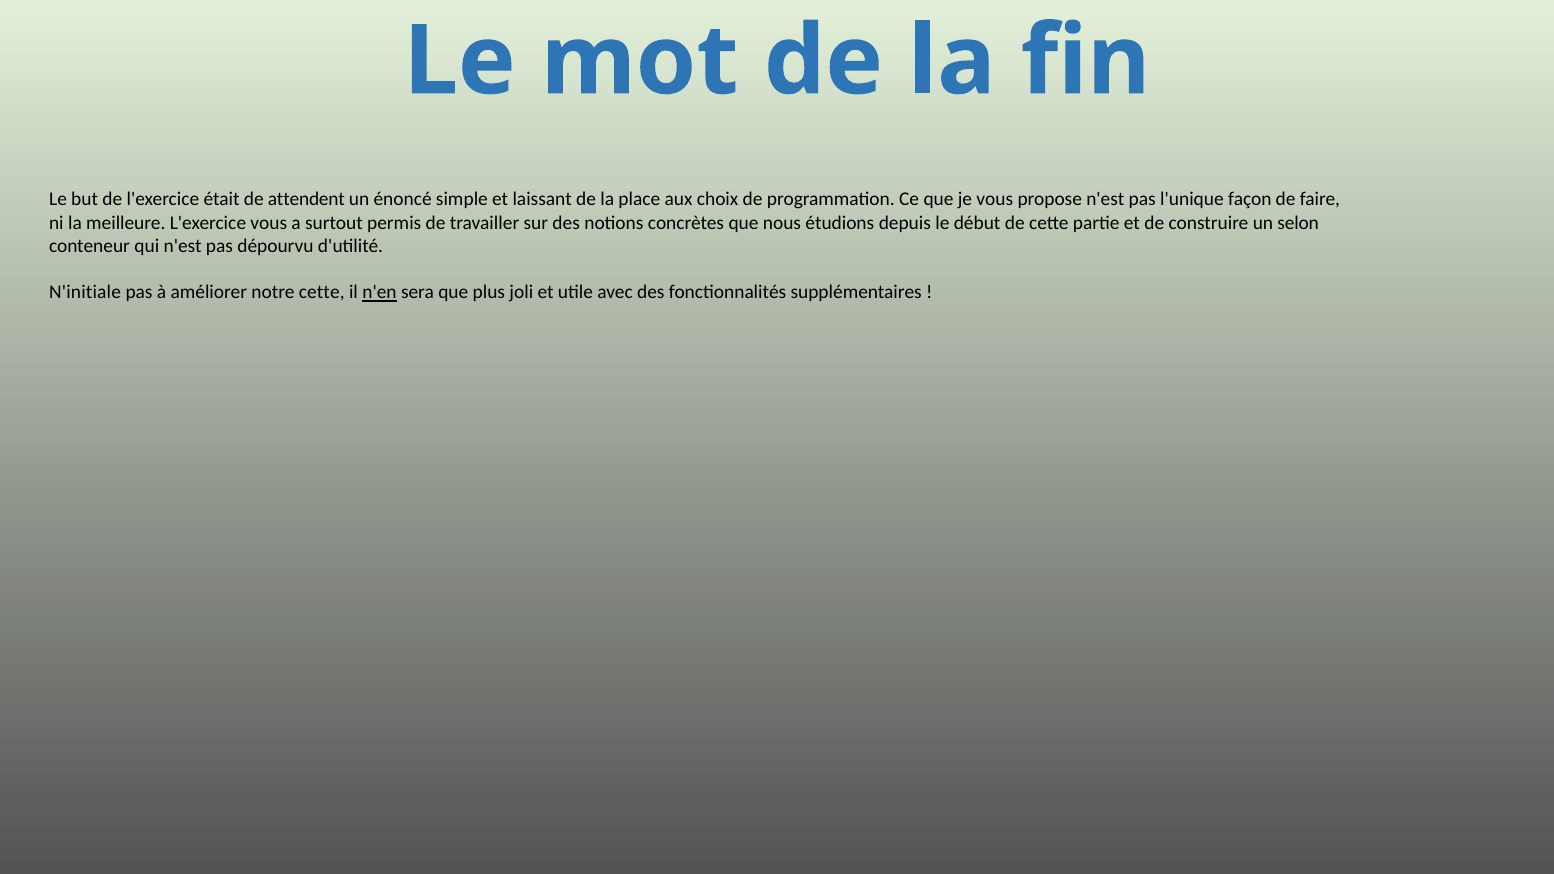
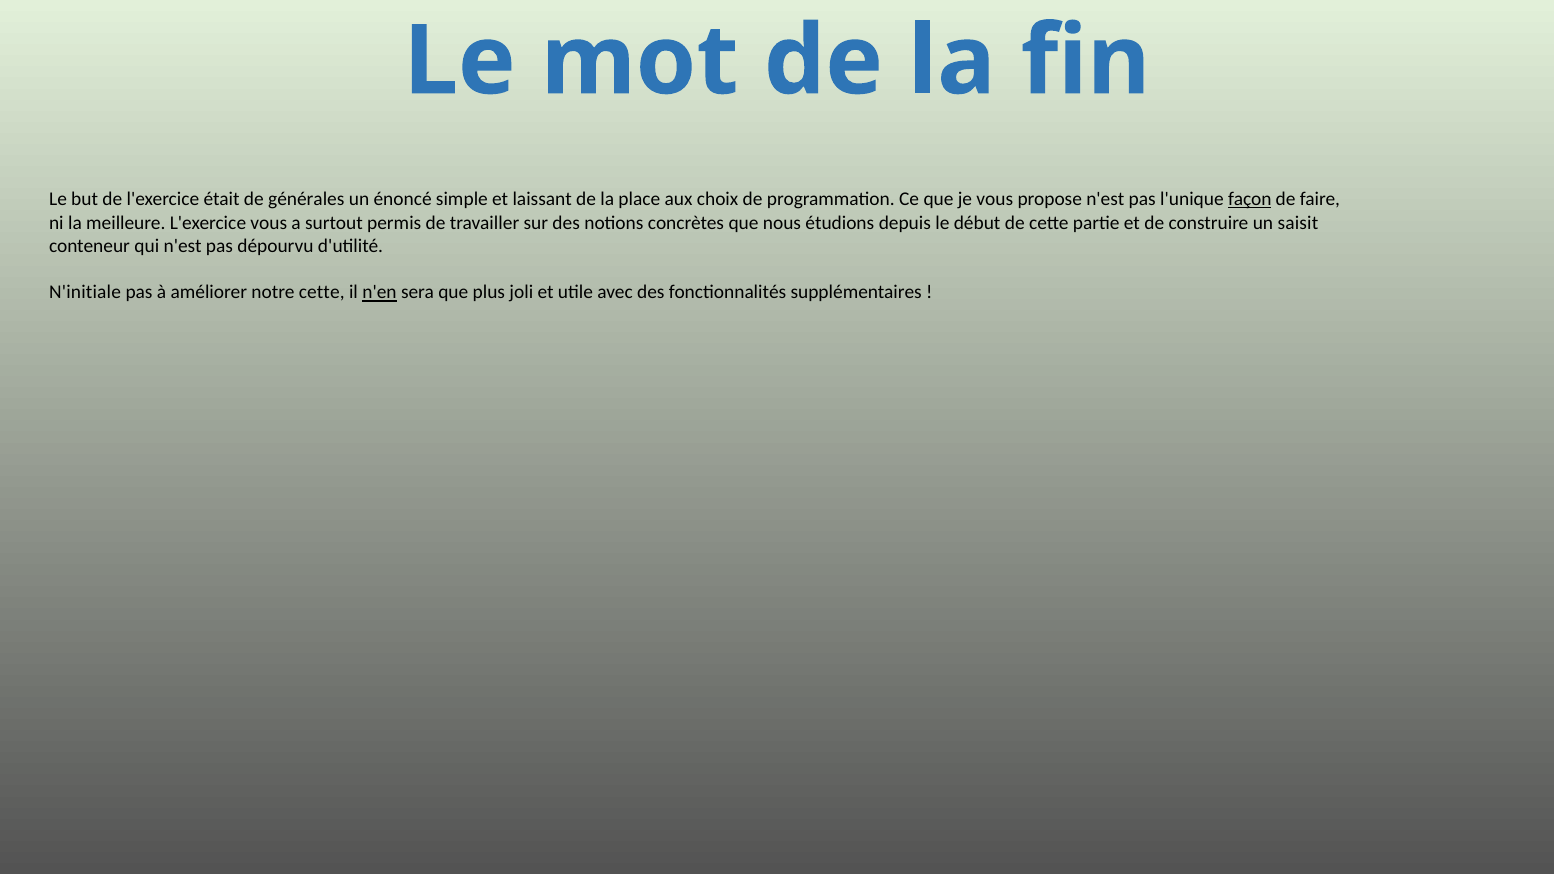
attendent: attendent -> générales
façon underline: none -> present
selon: selon -> saisit
